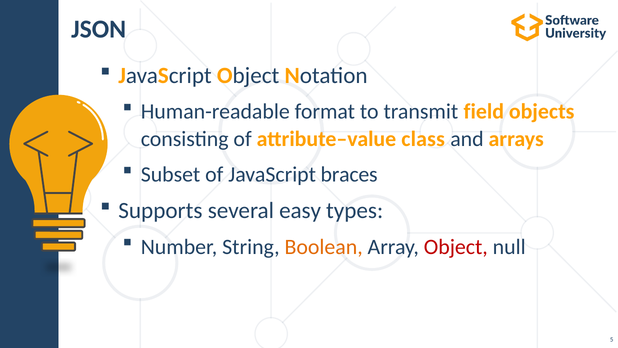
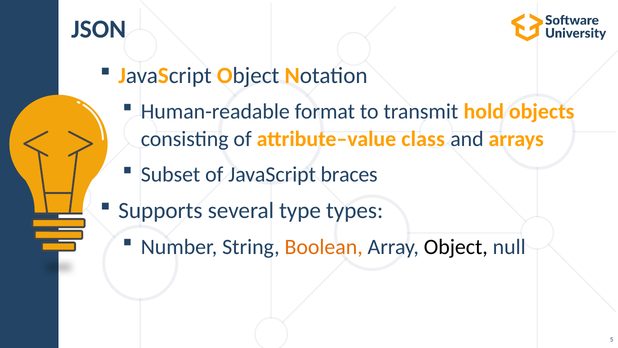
field: field -> hold
easy: easy -> type
Object at (456, 247) colour: red -> black
